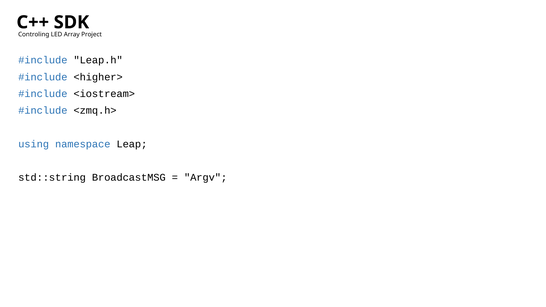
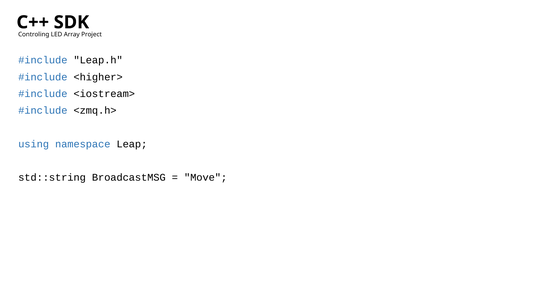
Argv: Argv -> Move
